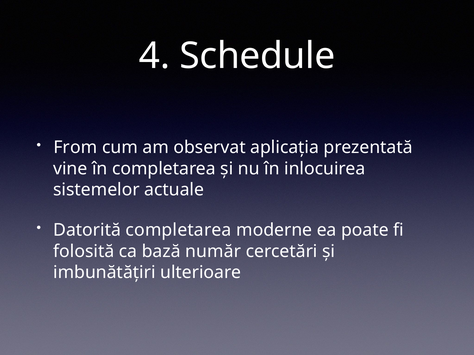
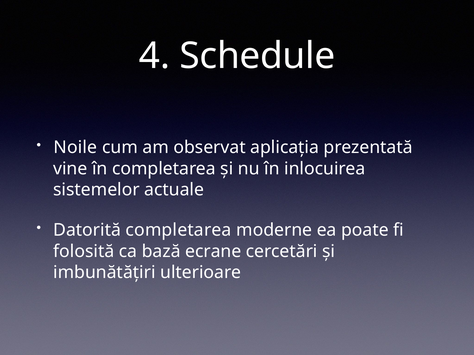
From: From -> Noile
număr: număr -> ecrane
